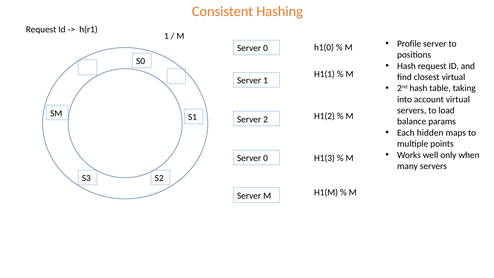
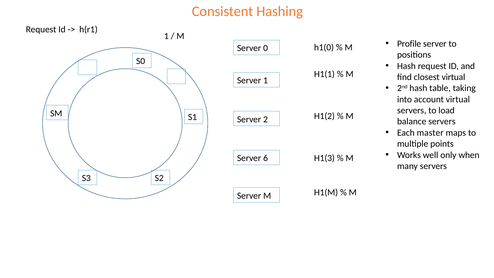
balance params: params -> servers
hidden: hidden -> master
0 at (266, 158): 0 -> 6
